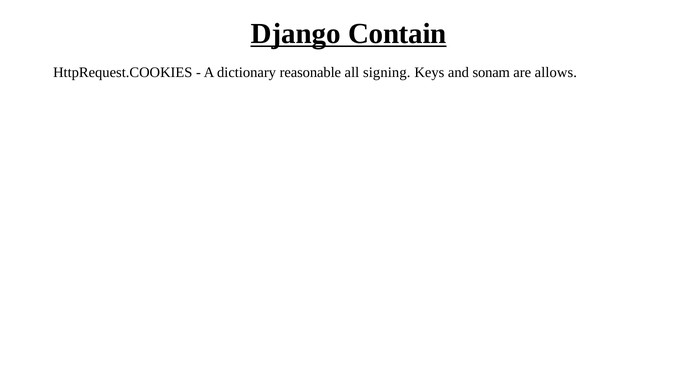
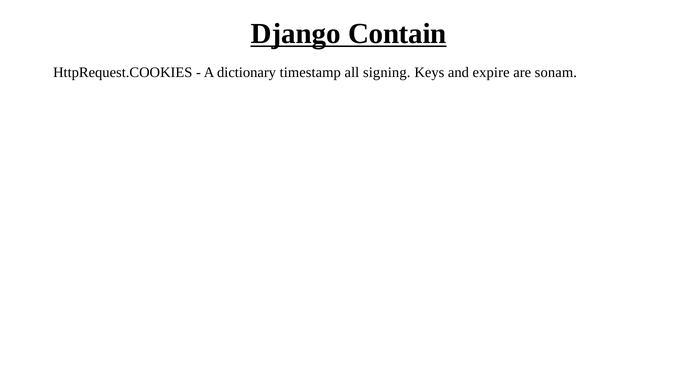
reasonable: reasonable -> timestamp
sonam: sonam -> expire
allows: allows -> sonam
